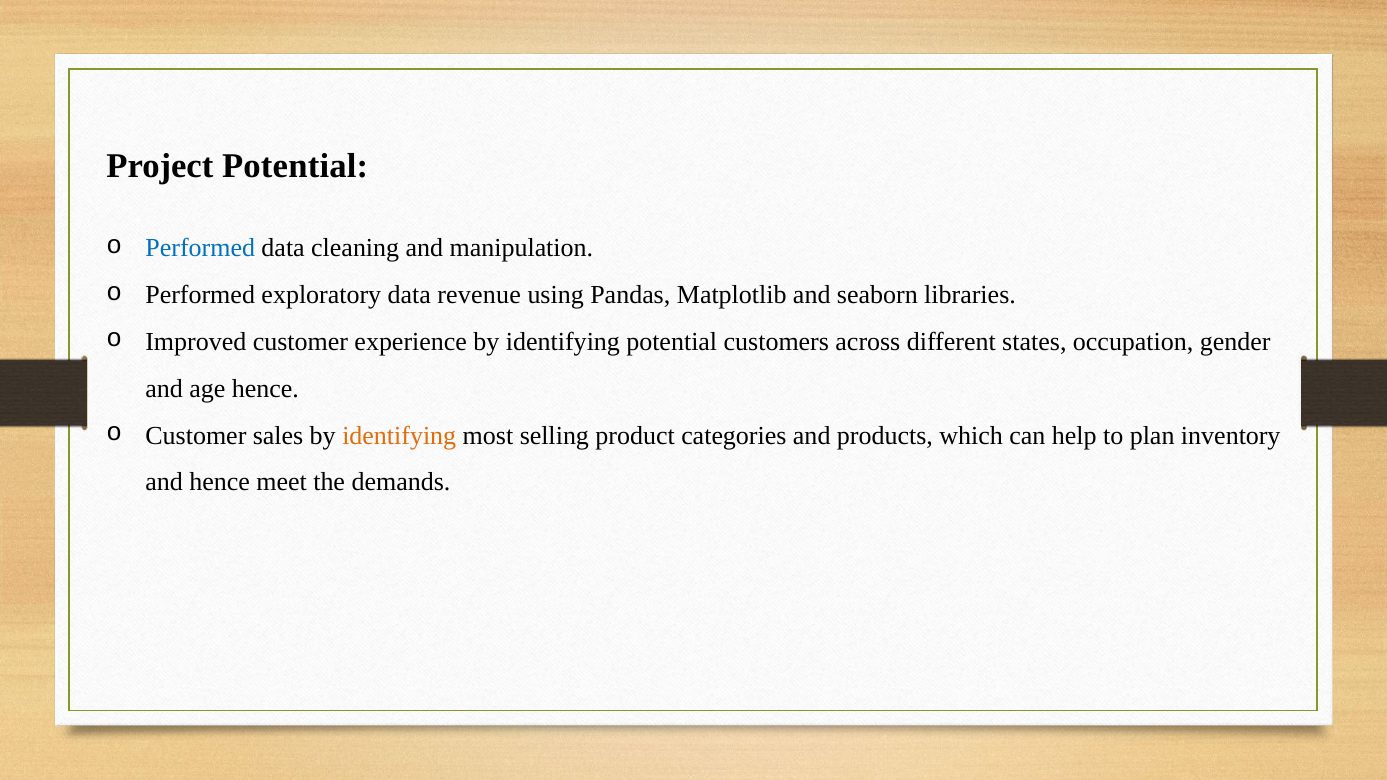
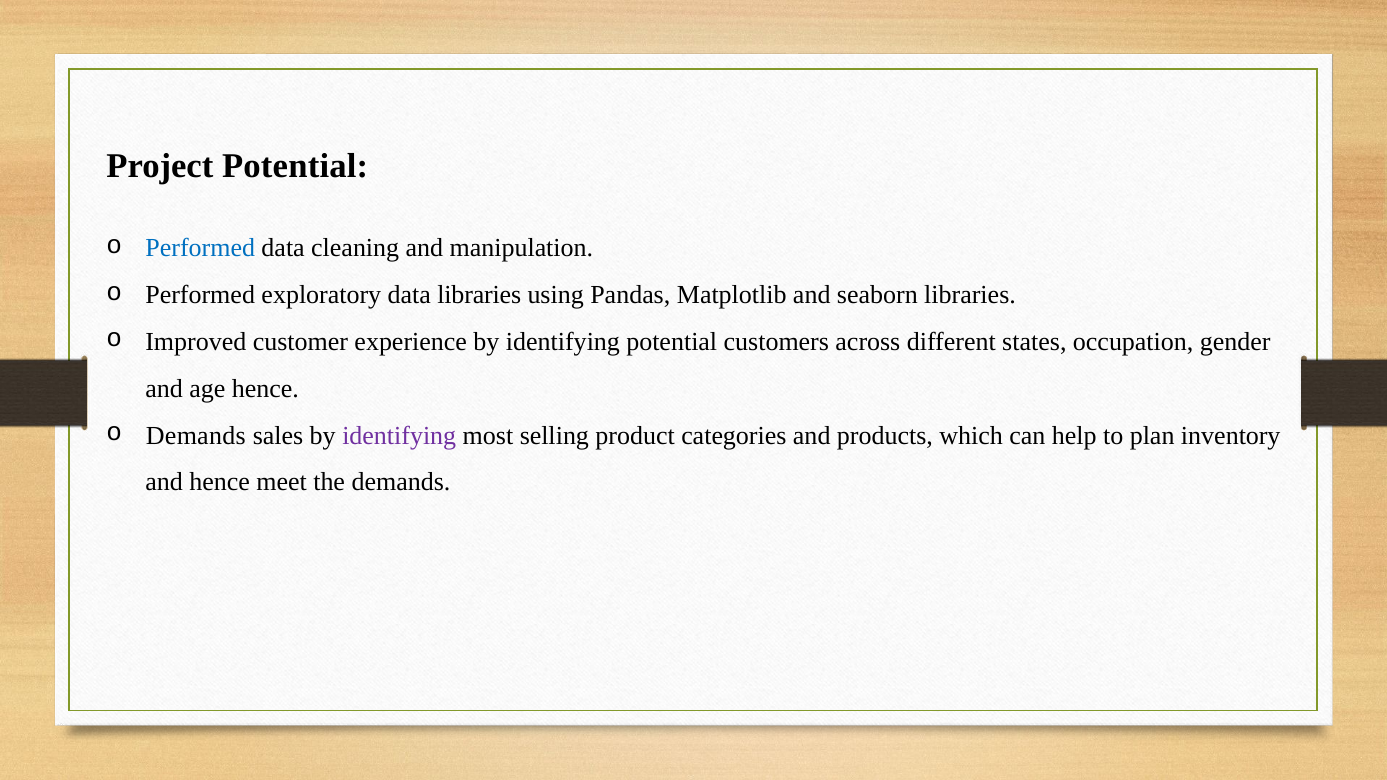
data revenue: revenue -> libraries
Customer at (196, 436): Customer -> Demands
identifying at (399, 436) colour: orange -> purple
